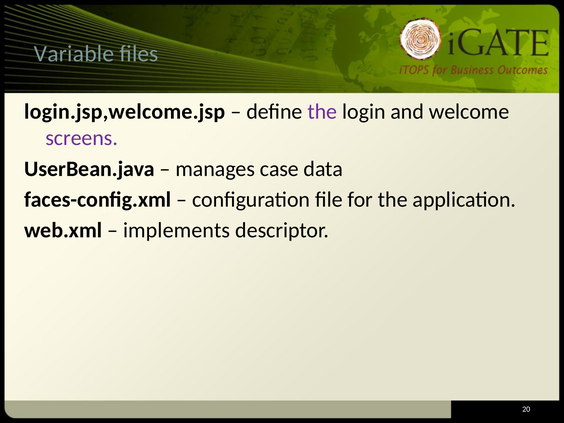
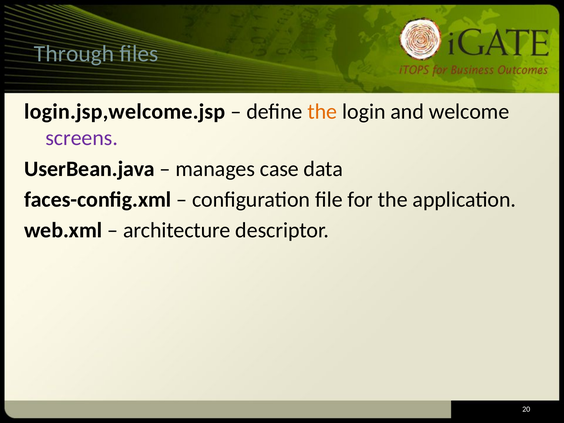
Variable: Variable -> Through
the at (322, 112) colour: purple -> orange
implements: implements -> architecture
